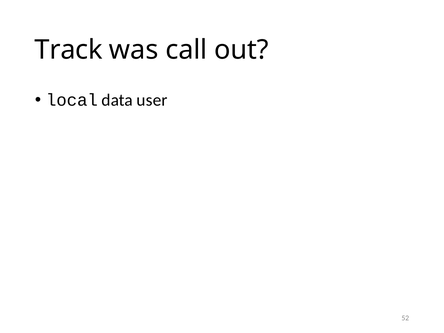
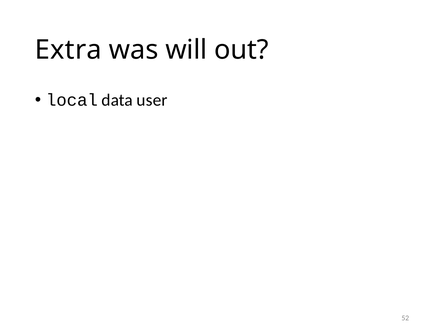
Track: Track -> Extra
call: call -> will
